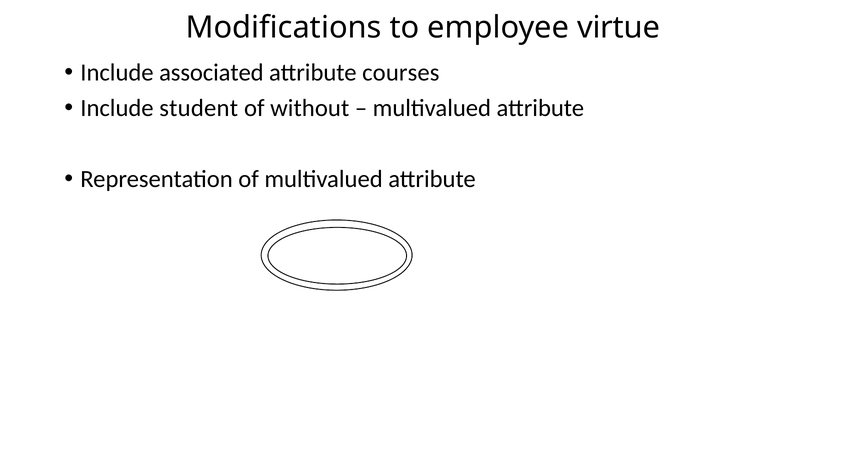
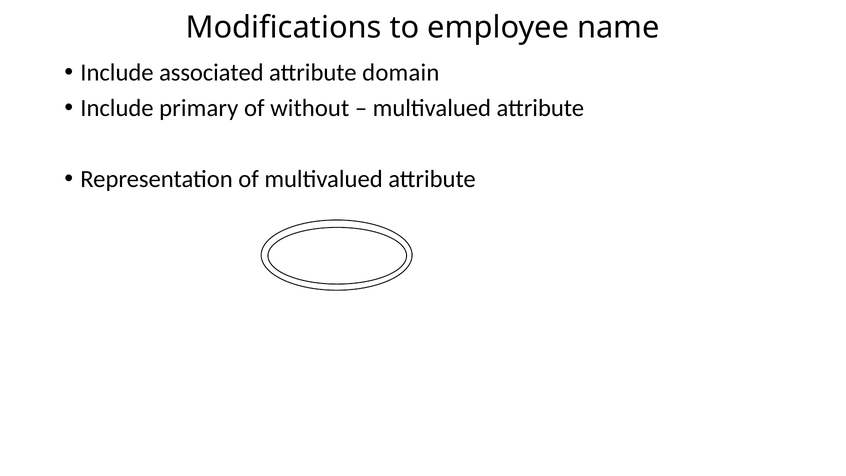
virtue: virtue -> name
courses: courses -> domain
student: student -> primary
